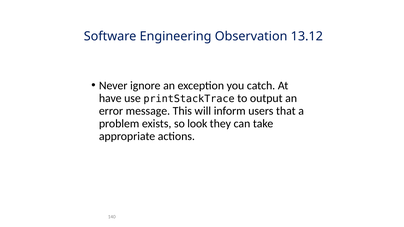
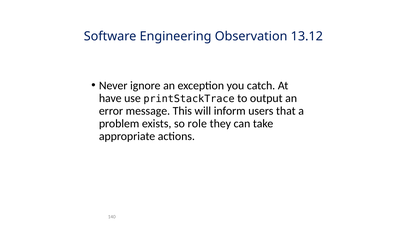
look: look -> role
